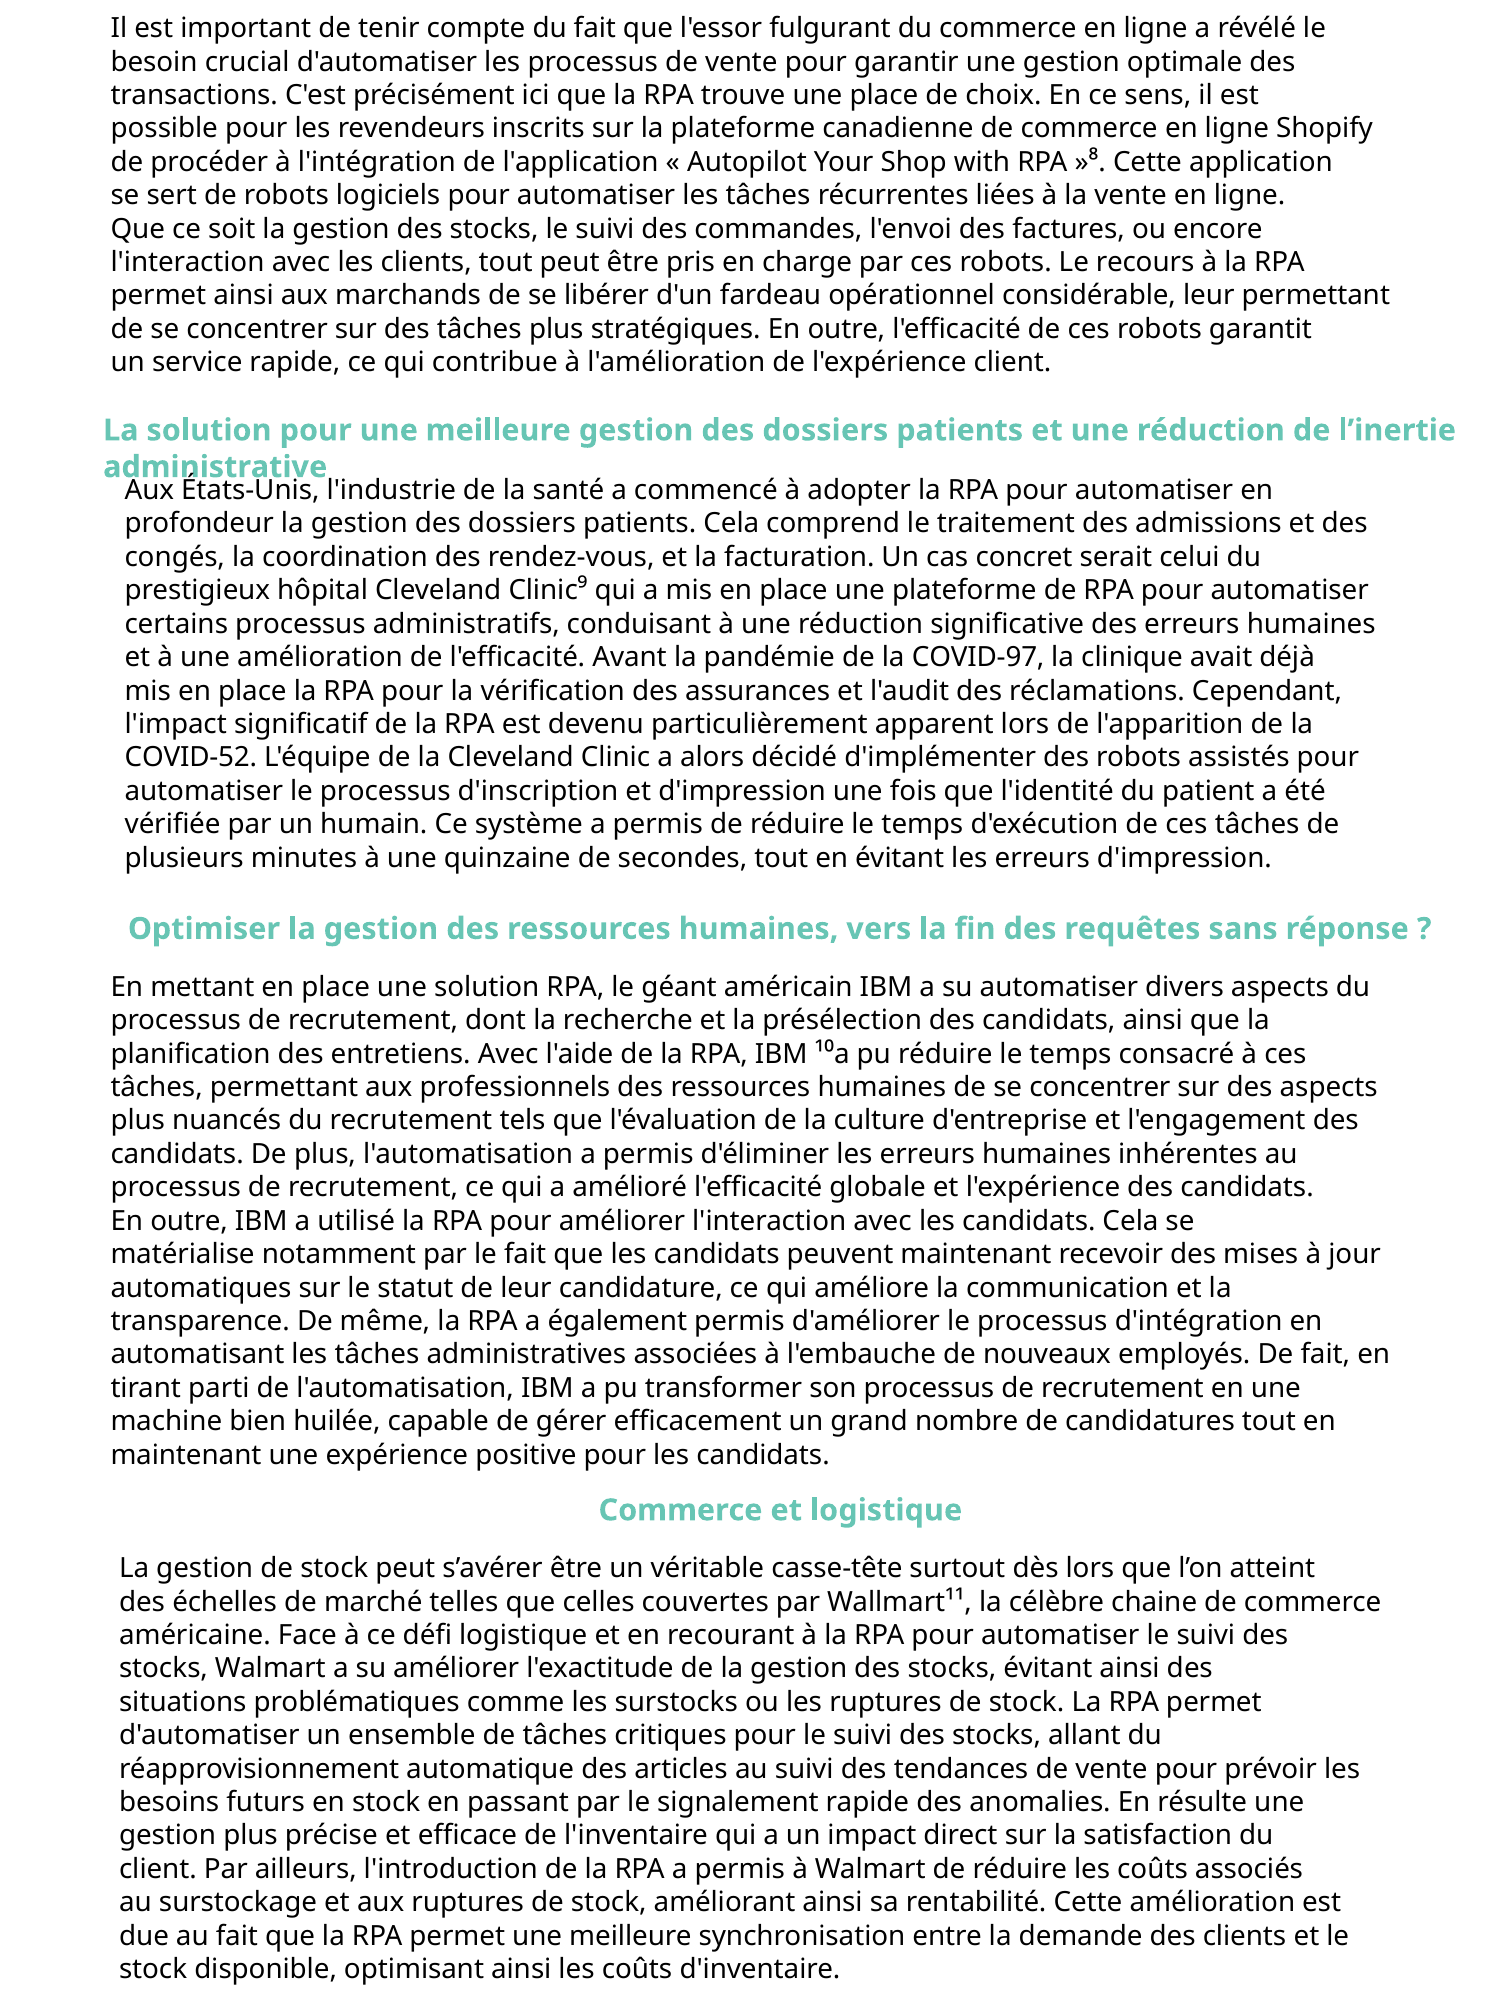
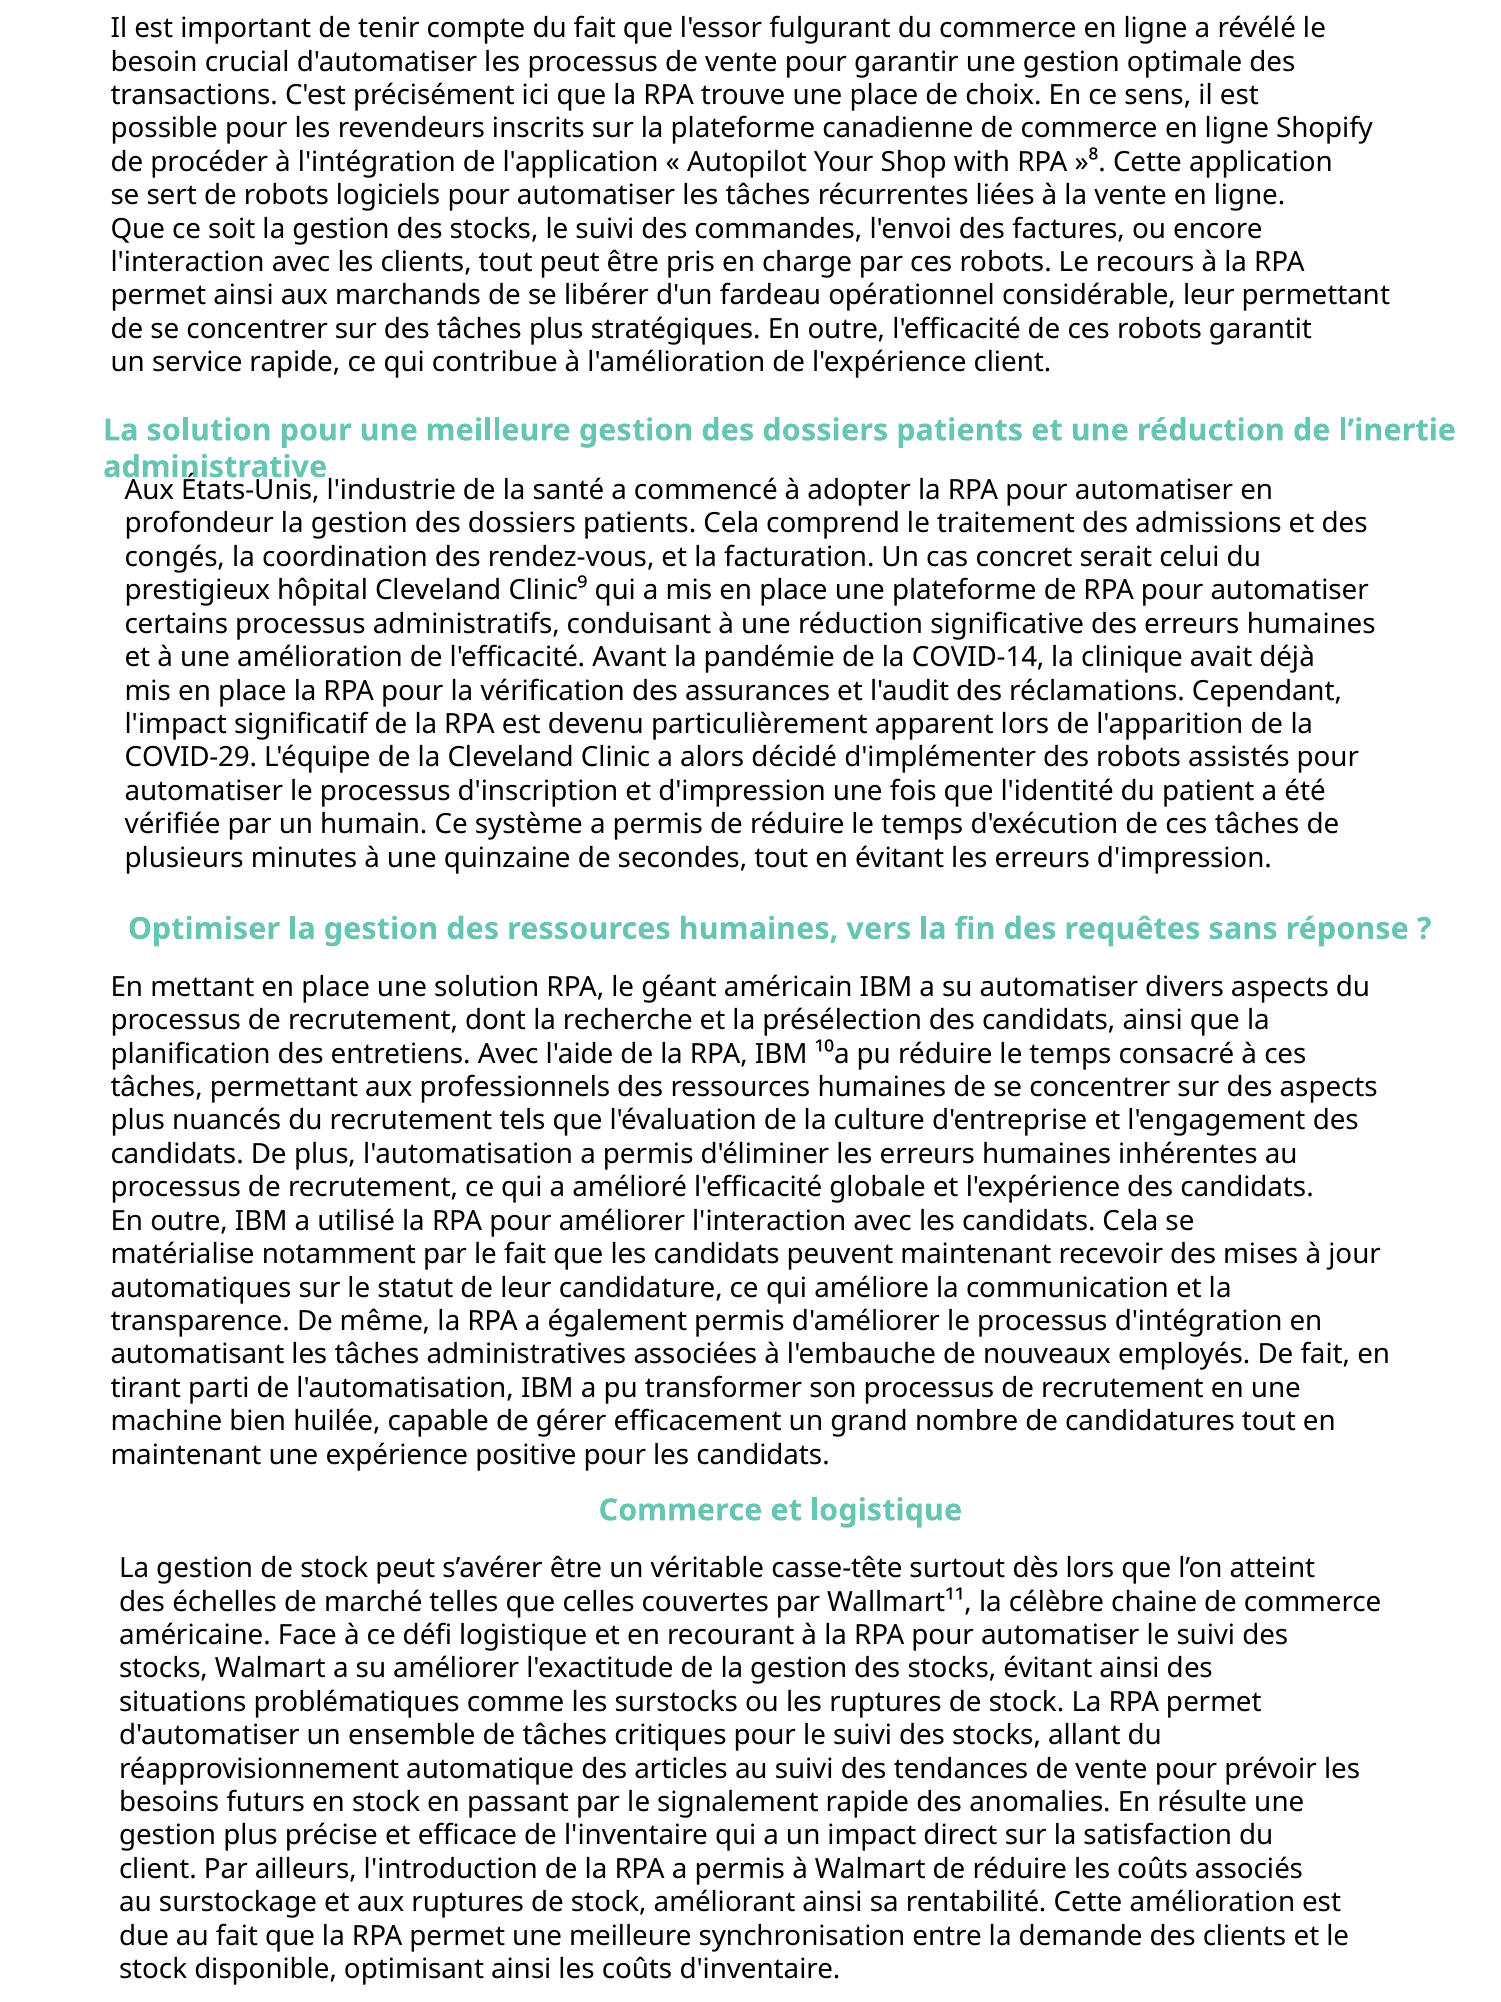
COVID-97: COVID-97 -> COVID-14
COVID-52: COVID-52 -> COVID-29
